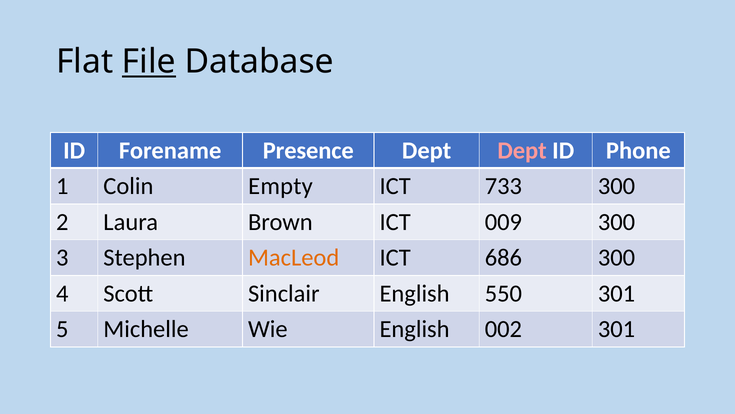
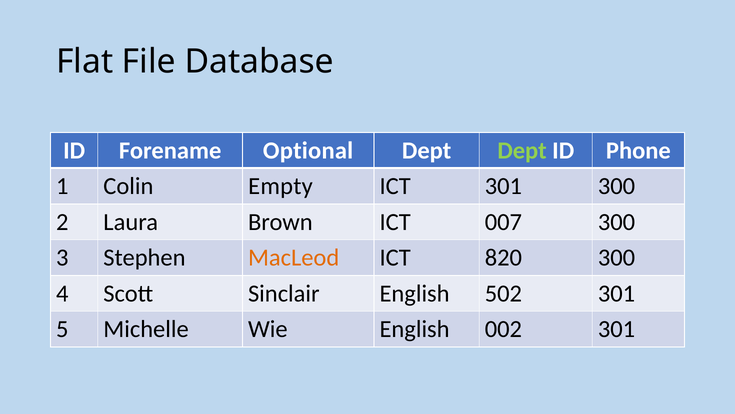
File underline: present -> none
Presence: Presence -> Optional
Dept at (522, 150) colour: pink -> light green
ICT 733: 733 -> 301
009: 009 -> 007
686: 686 -> 820
550: 550 -> 502
